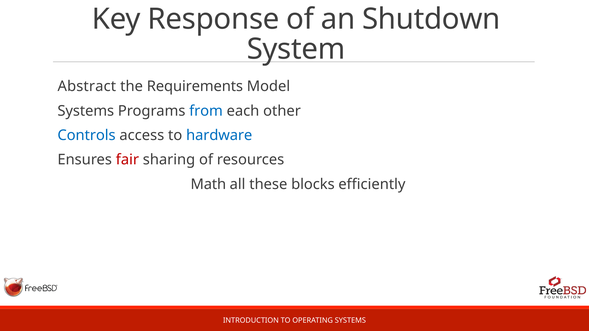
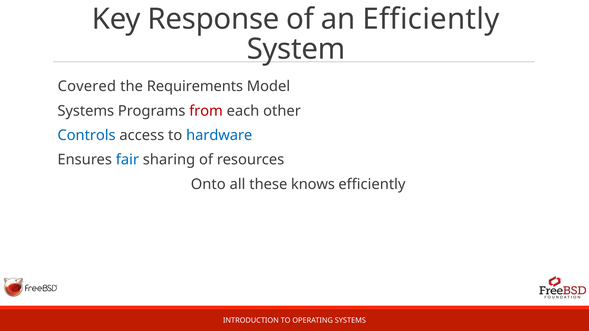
an Shutdown: Shutdown -> Efficiently
Abstract: Abstract -> Covered
from colour: blue -> red
fair colour: red -> blue
Math: Math -> Onto
blocks: blocks -> knows
